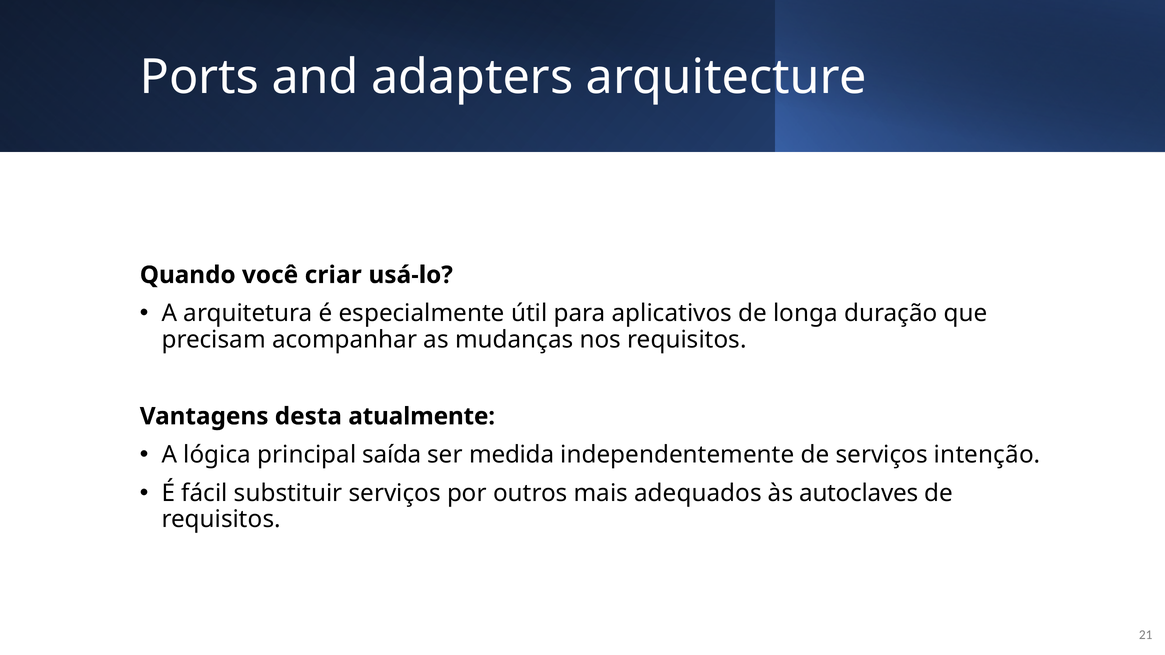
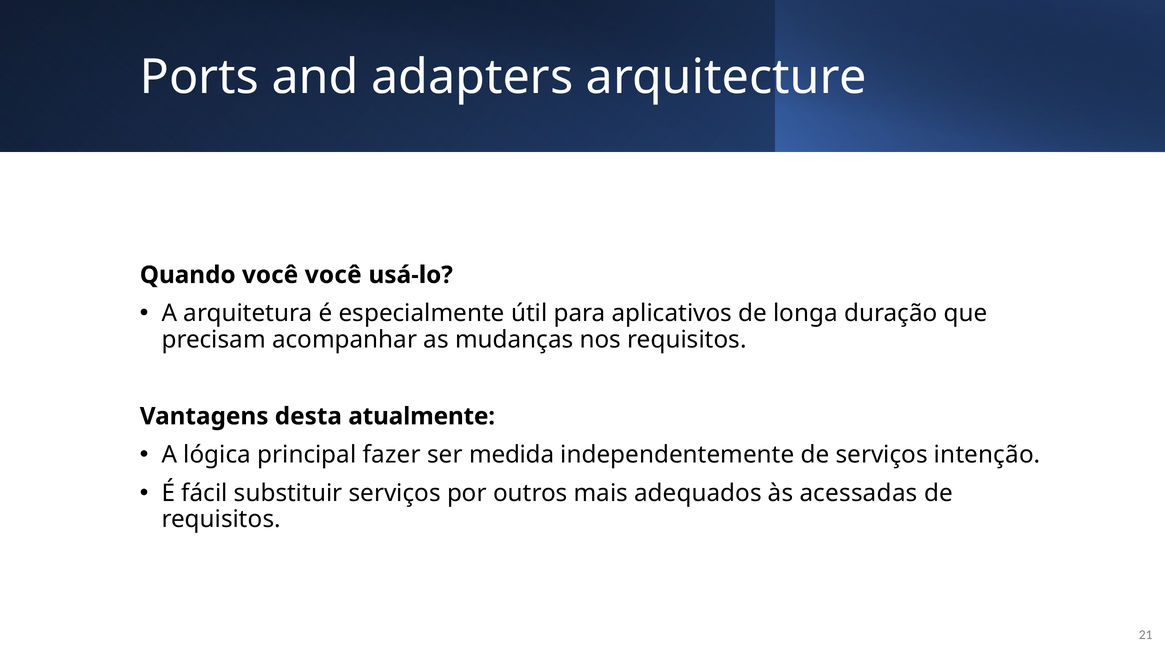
você criar: criar -> você
saída: saída -> fazer
autoclaves: autoclaves -> acessadas
